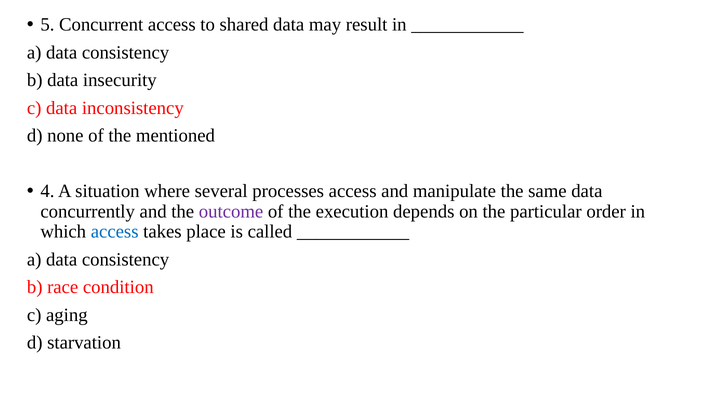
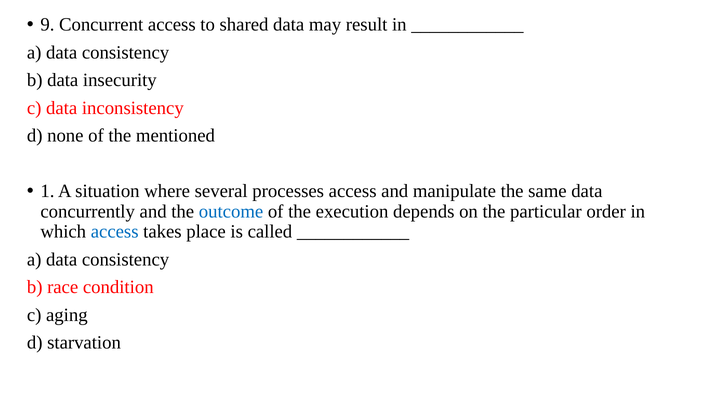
5: 5 -> 9
4: 4 -> 1
outcome colour: purple -> blue
